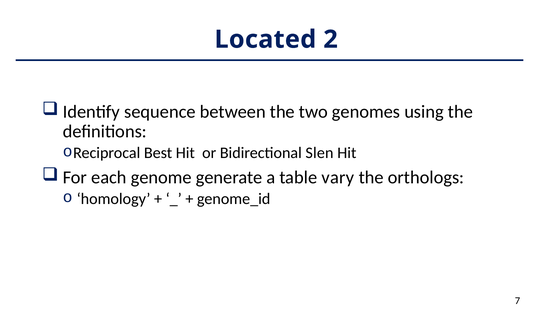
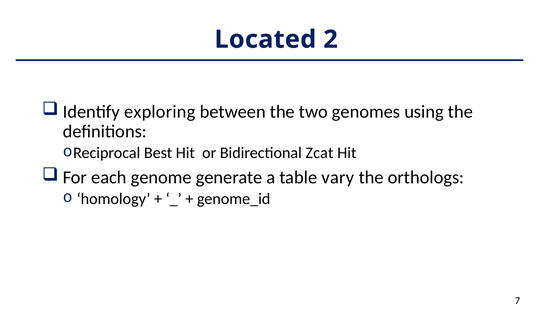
sequence: sequence -> exploring
Slen: Slen -> Zcat
